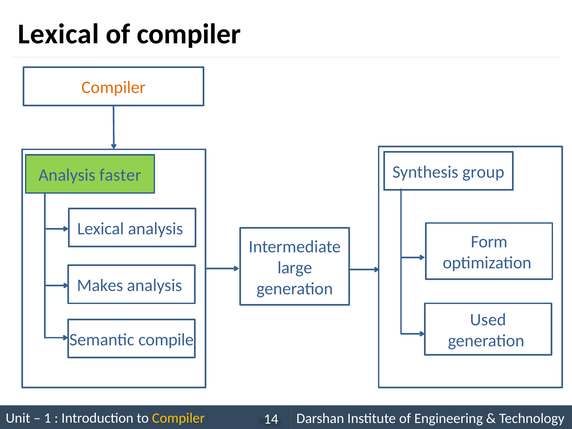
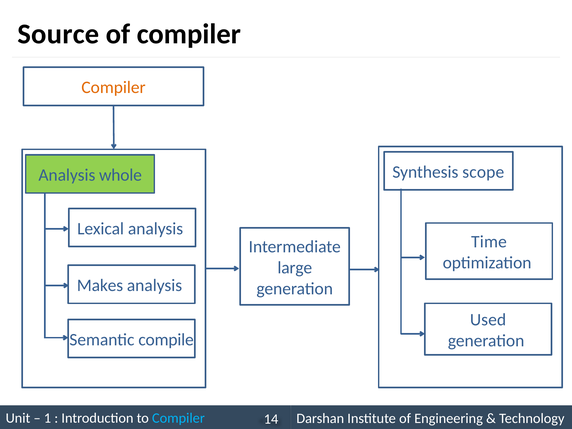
Lexical at (58, 34): Lexical -> Source
faster: faster -> whole
group: group -> scope
Form: Form -> Time
Compiler at (178, 418) colour: yellow -> light blue
